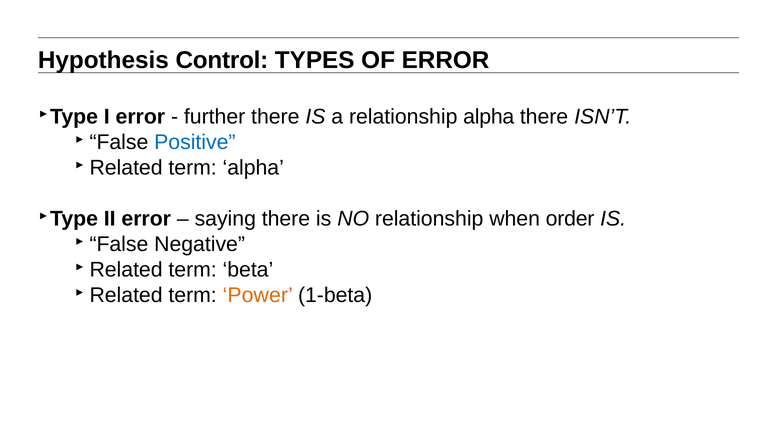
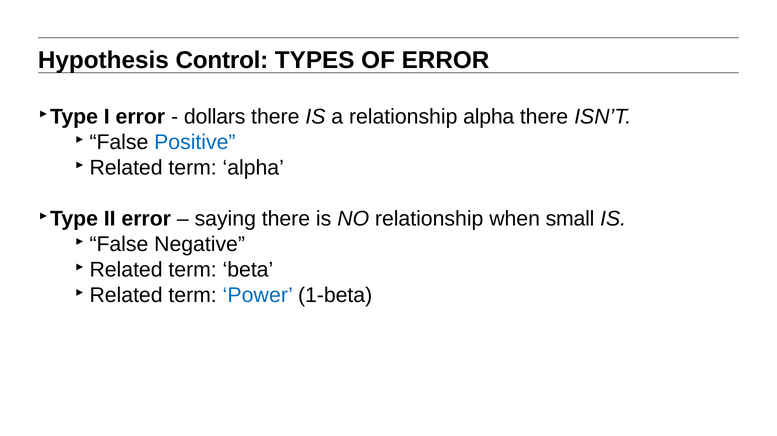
further: further -> dollars
order: order -> small
Power colour: orange -> blue
